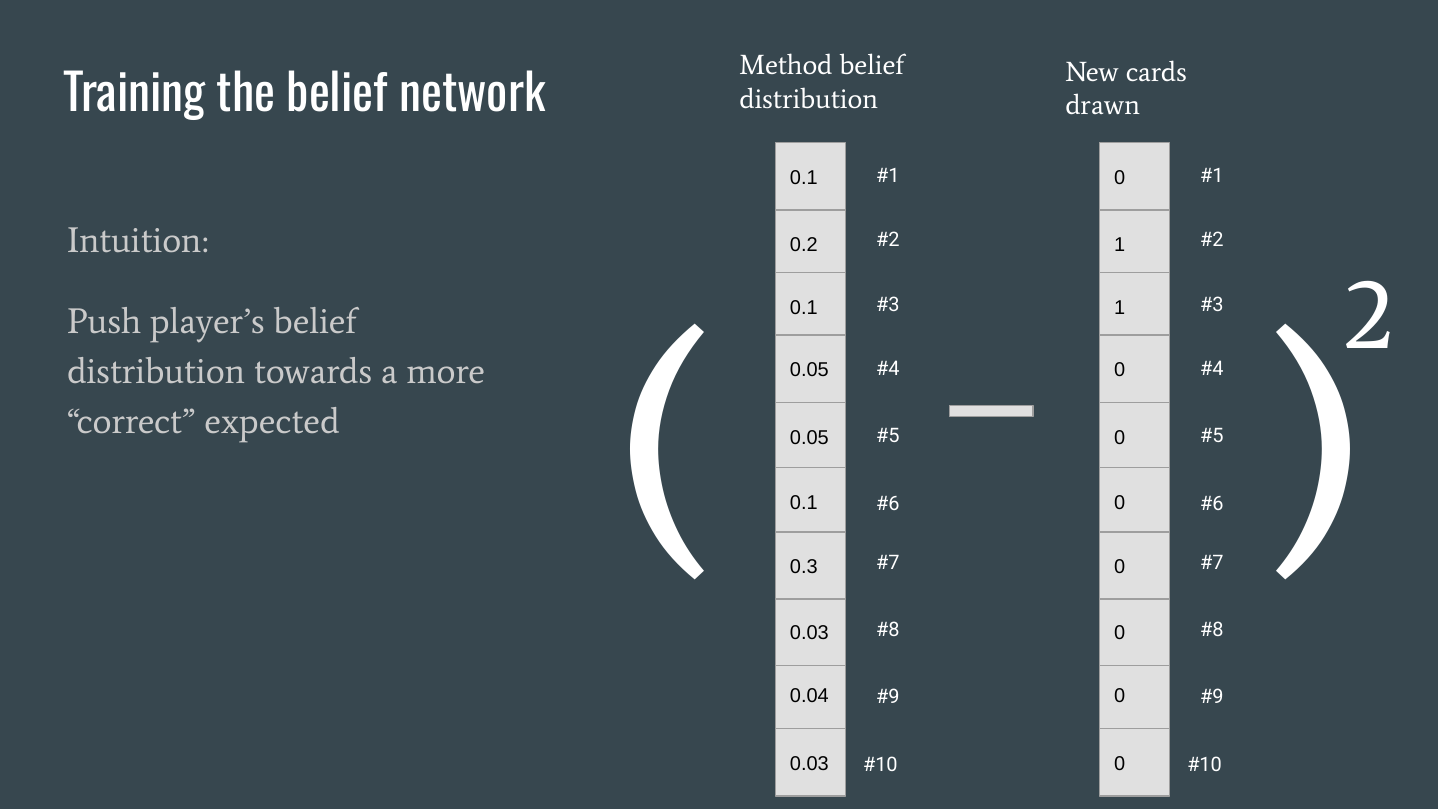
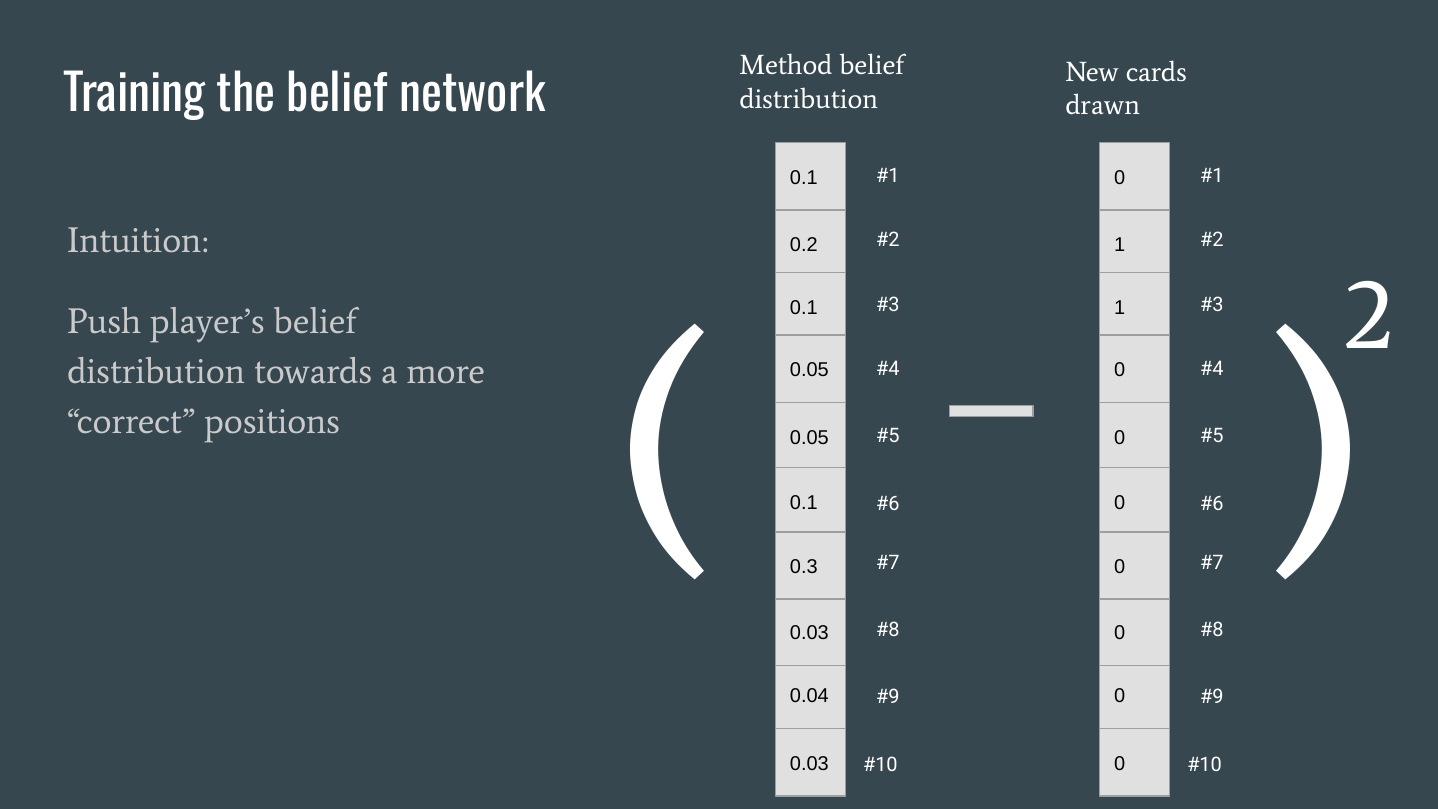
expected: expected -> positions
